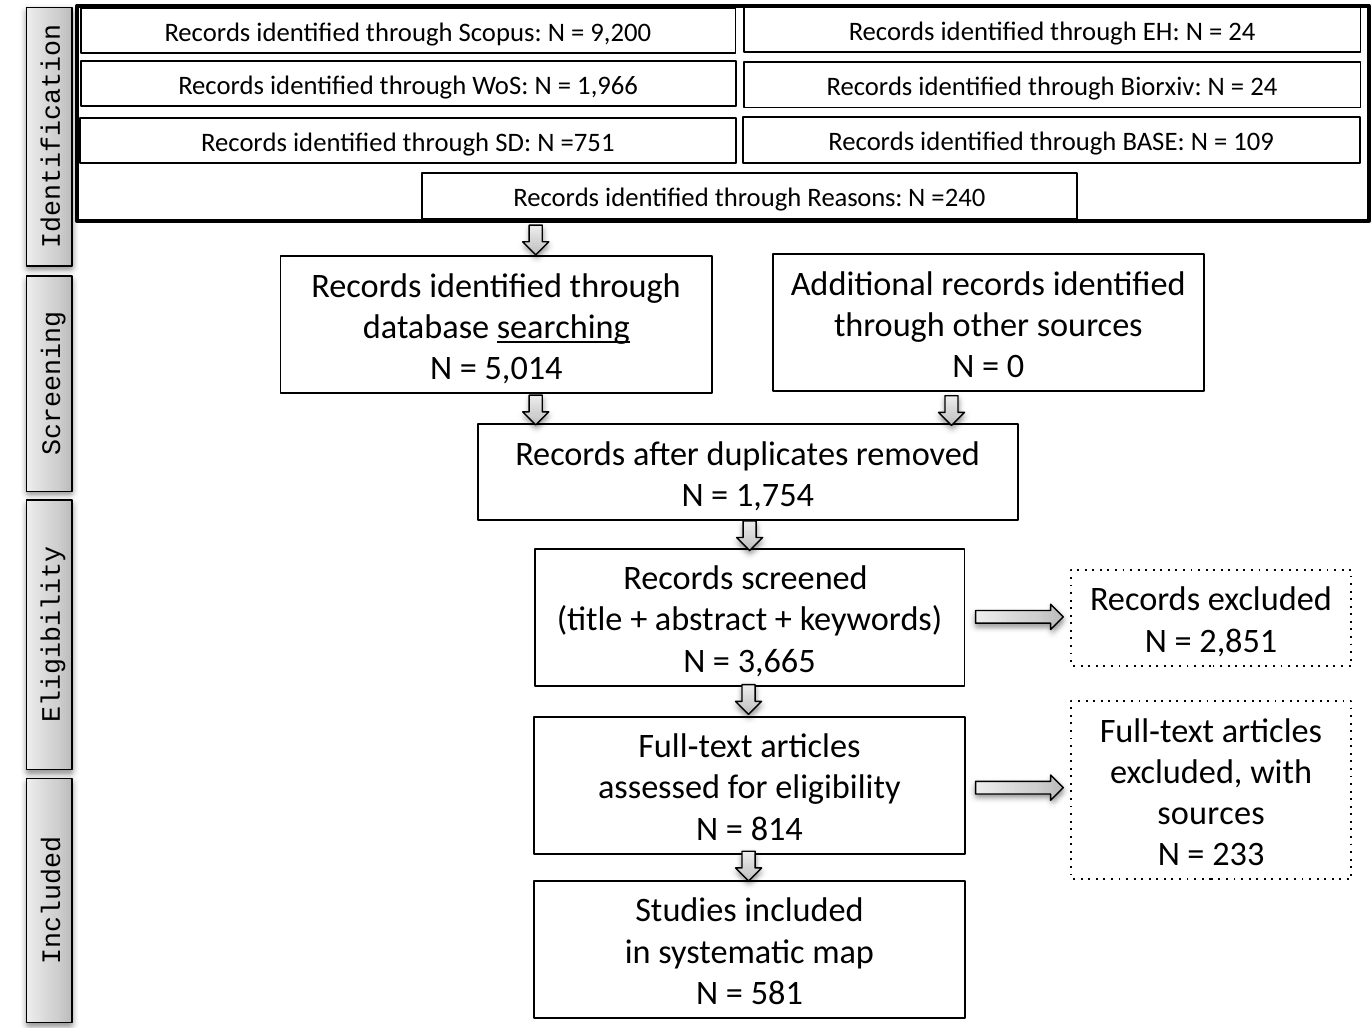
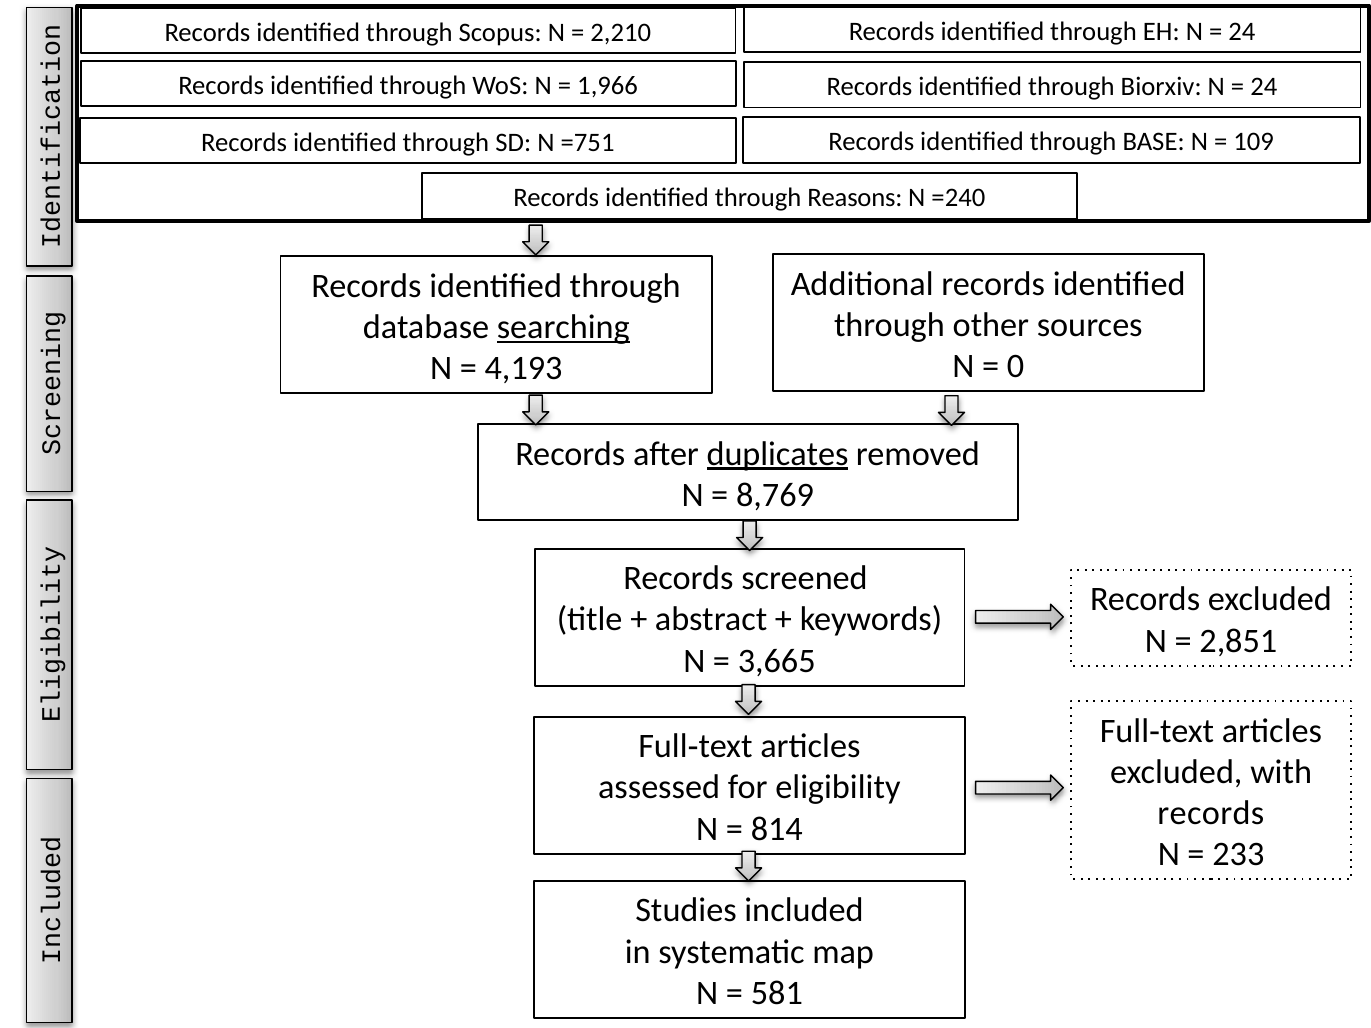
9,200: 9,200 -> 2,210
5,014: 5,014 -> 4,193
duplicates underline: none -> present
1,754: 1,754 -> 8,769
sources at (1211, 813): sources -> records
